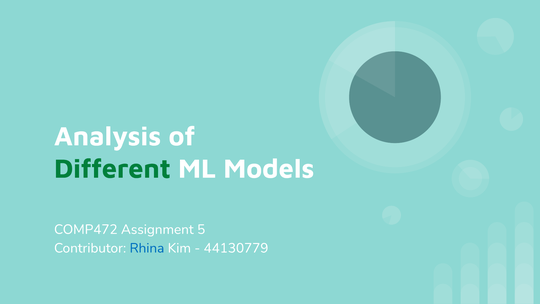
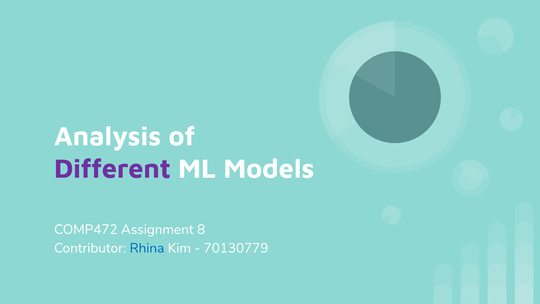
Different colour: green -> purple
5: 5 -> 8
44130779: 44130779 -> 70130779
